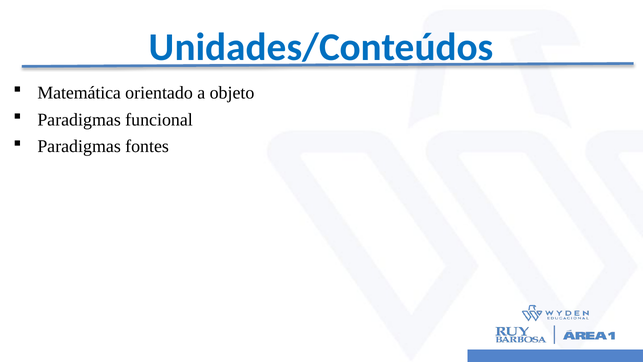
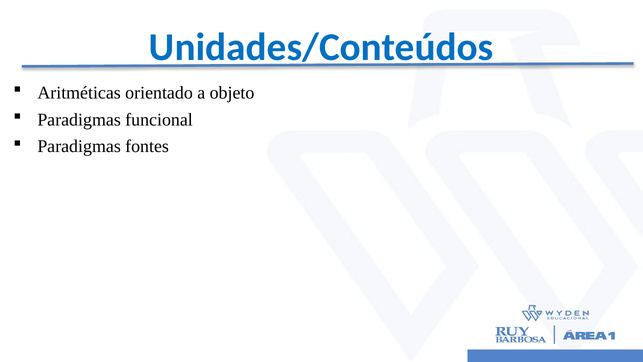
Matemática: Matemática -> Aritméticas
